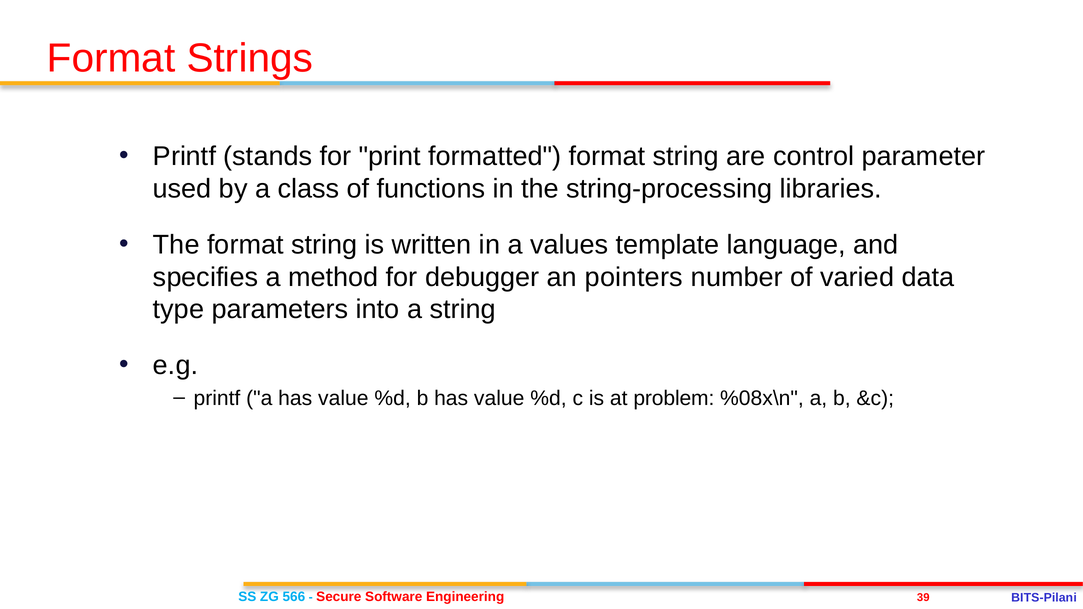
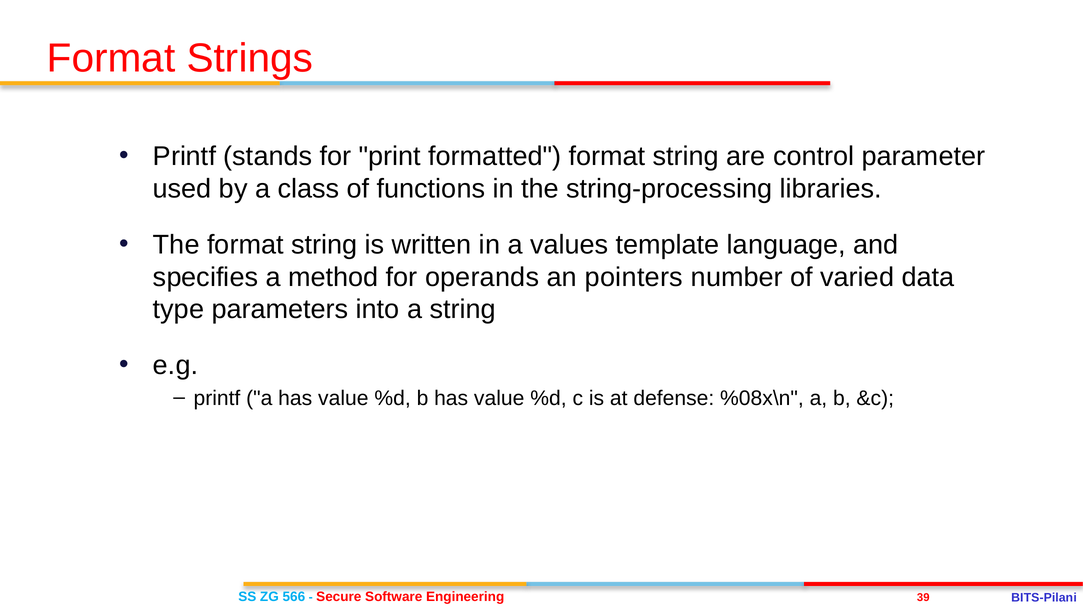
debugger: debugger -> operands
problem: problem -> defense
